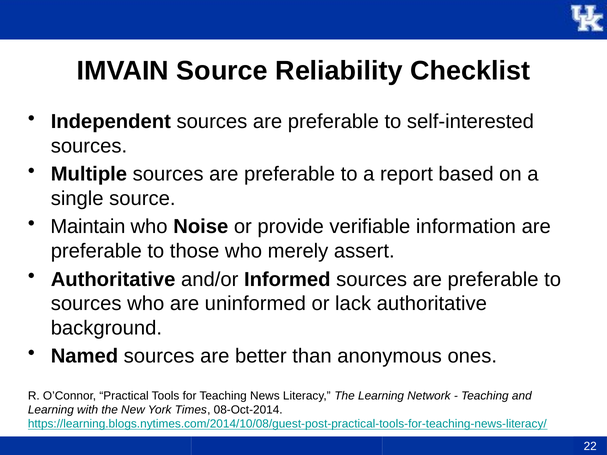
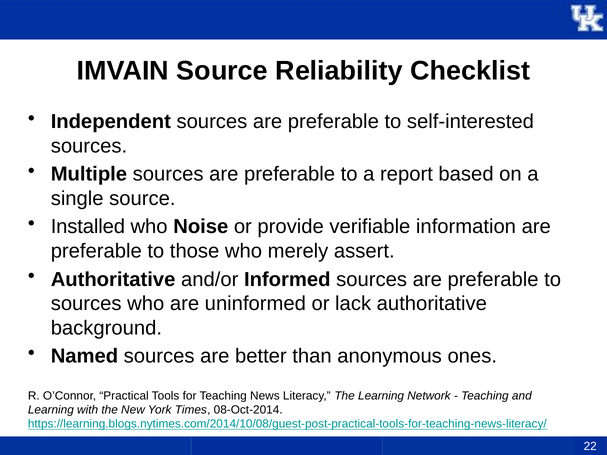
Maintain: Maintain -> Installed
